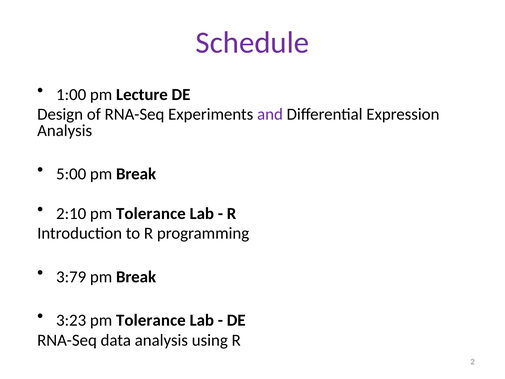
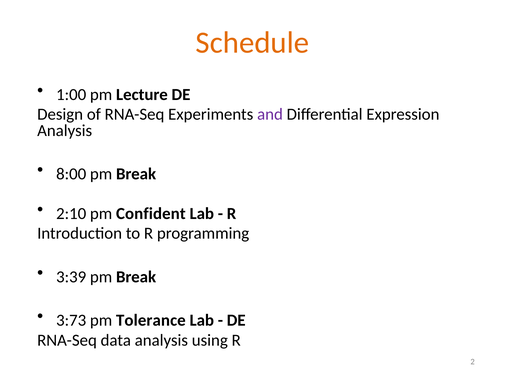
Schedule colour: purple -> orange
5:00: 5:00 -> 8:00
2:10 pm Tolerance: Tolerance -> Confident
3:79: 3:79 -> 3:39
3:23: 3:23 -> 3:73
